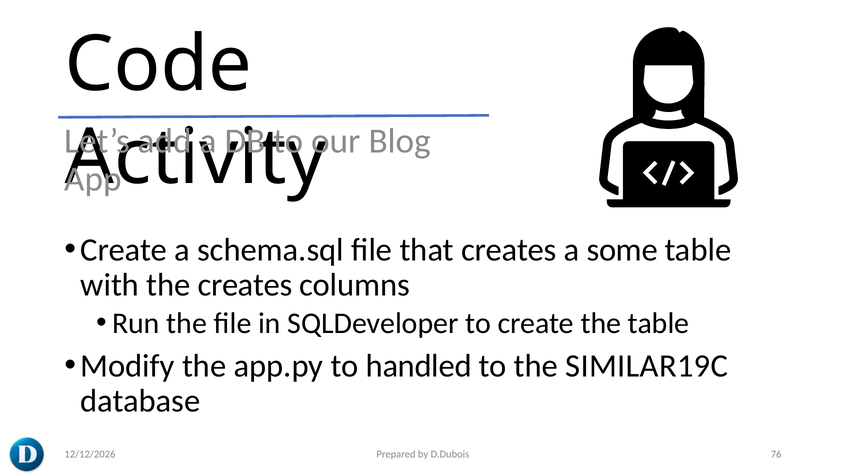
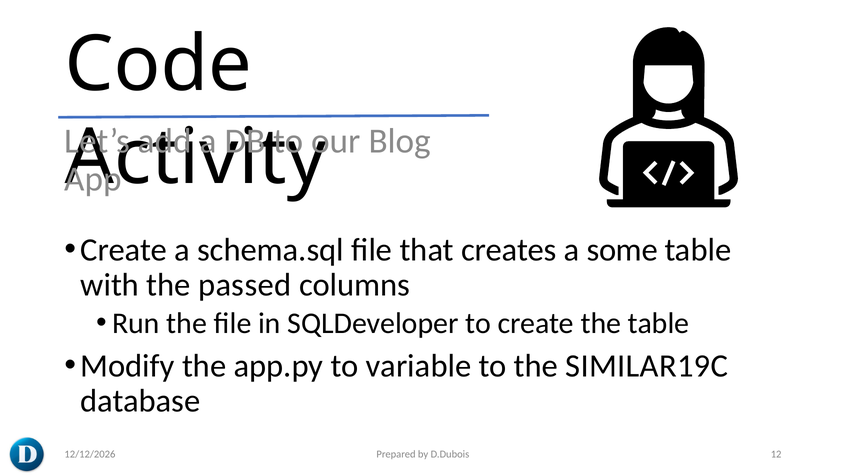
the creates: creates -> passed
handled: handled -> variable
76: 76 -> 12
